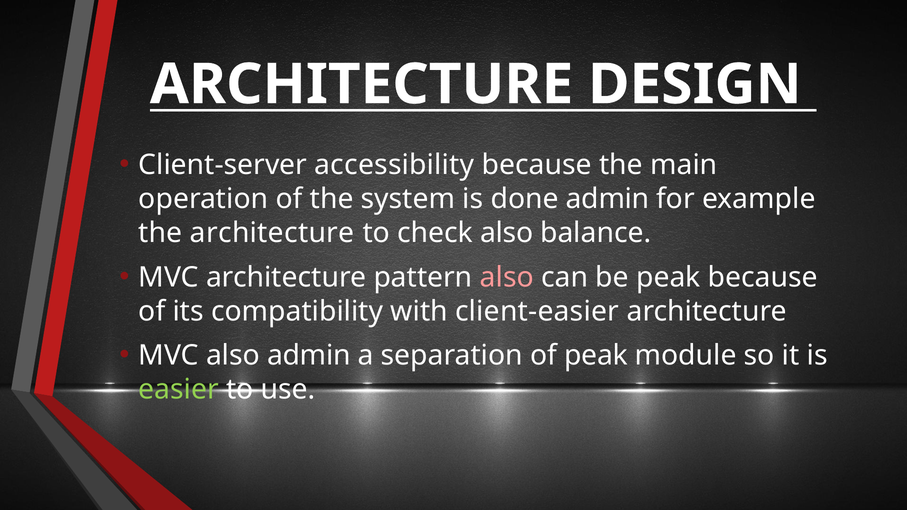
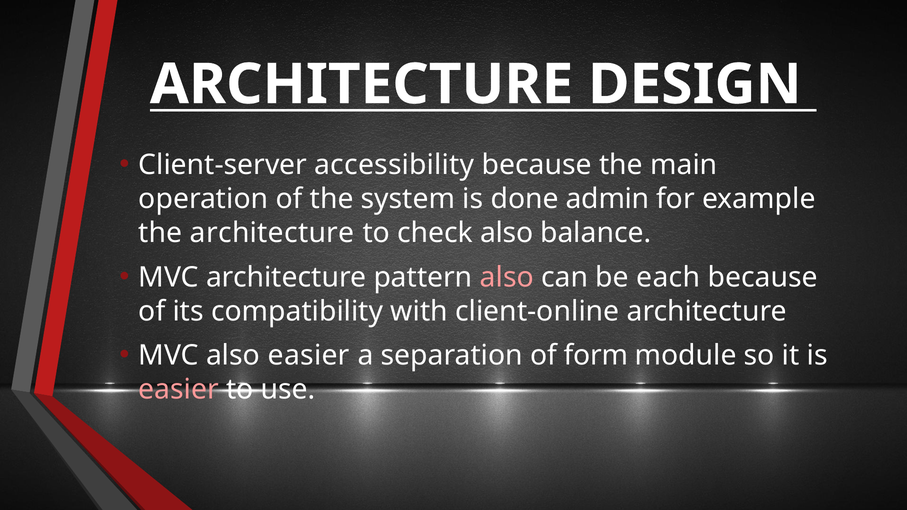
be peak: peak -> each
client-easier: client-easier -> client-online
also admin: admin -> easier
of peak: peak -> form
easier at (179, 390) colour: light green -> pink
